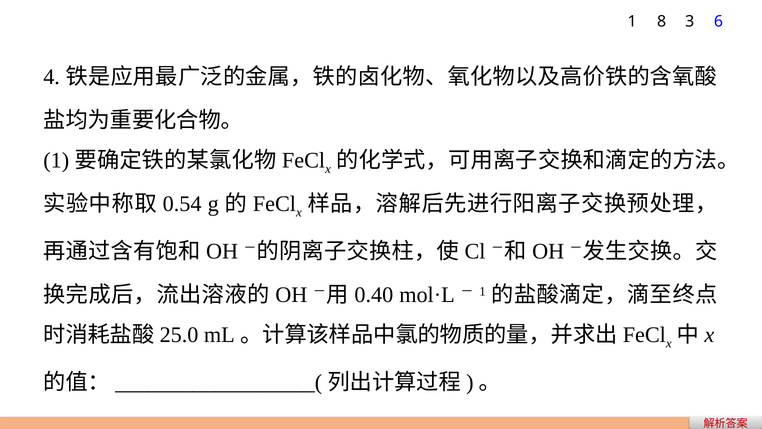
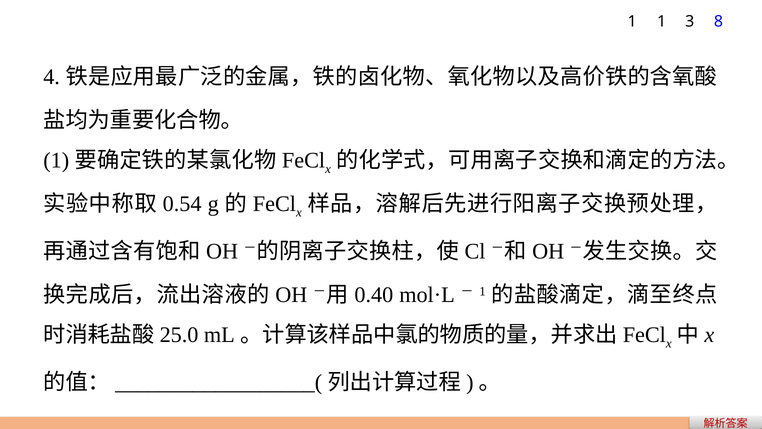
1 8: 8 -> 1
6: 6 -> 8
